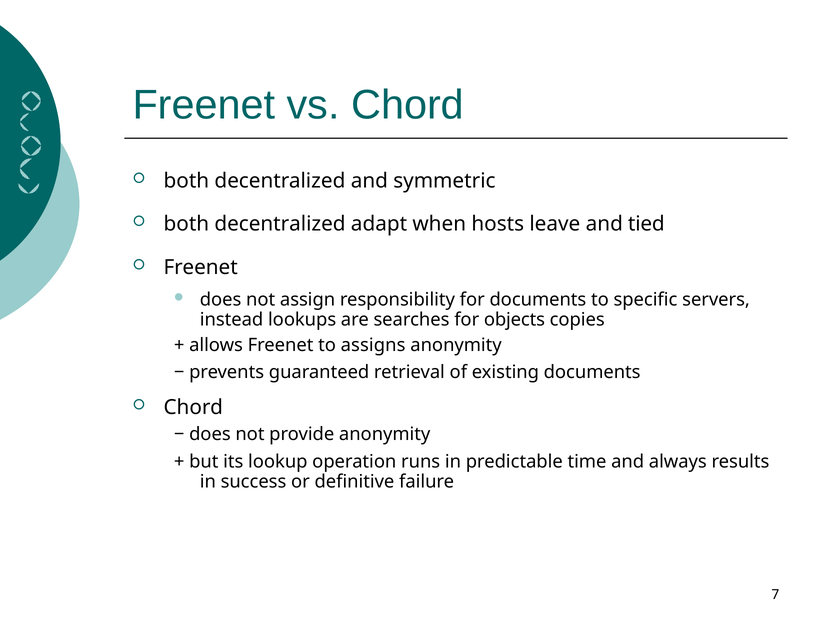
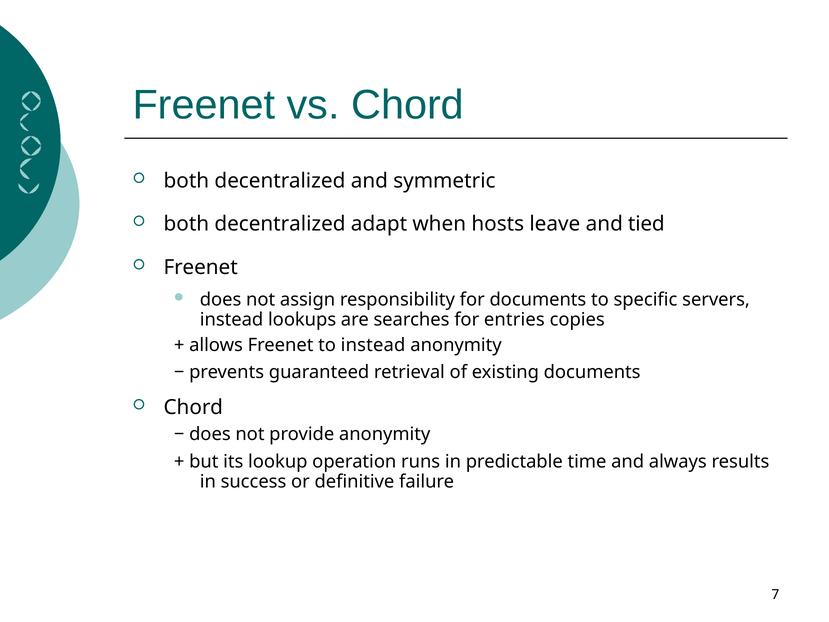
objects: objects -> entries
to assigns: assigns -> instead
